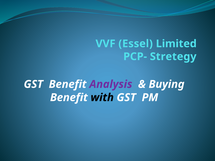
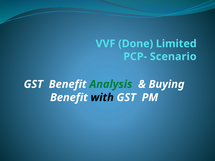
Essel: Essel -> Done
Stretegy: Stretegy -> Scenario
Analysis colour: purple -> green
